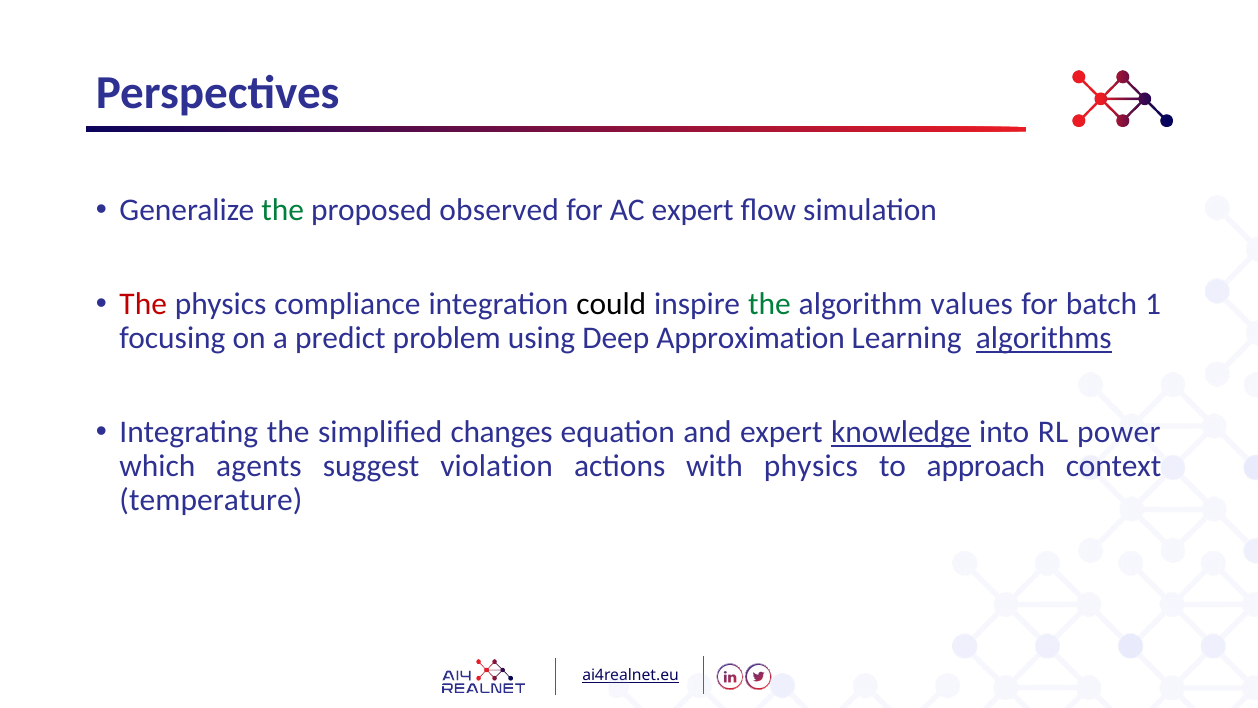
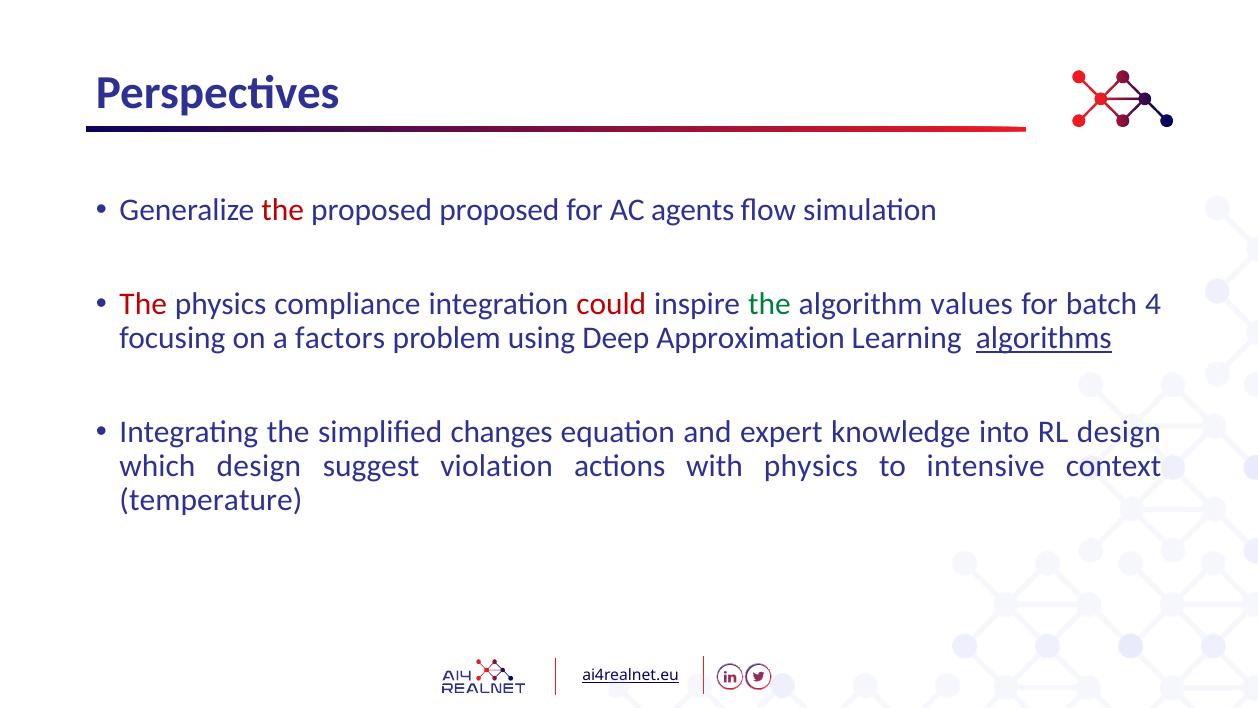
the at (283, 210) colour: green -> red
proposed observed: observed -> proposed
AC expert: expert -> agents
could colour: black -> red
1: 1 -> 4
predict: predict -> factors
knowledge underline: present -> none
RL power: power -> design
which agents: agents -> design
approach: approach -> intensive
